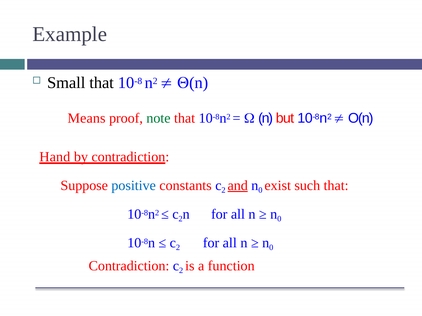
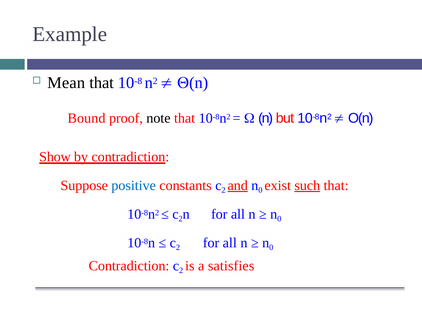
Small: Small -> Mean
Means: Means -> Bound
note colour: green -> black
Hand: Hand -> Show
such underline: none -> present
function: function -> satisfies
